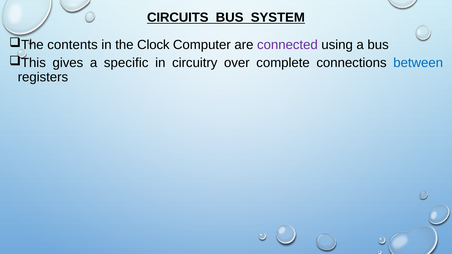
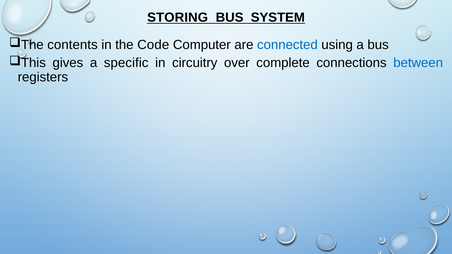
CIRCUITS: CIRCUITS -> STORING
Clock: Clock -> Code
connected colour: purple -> blue
